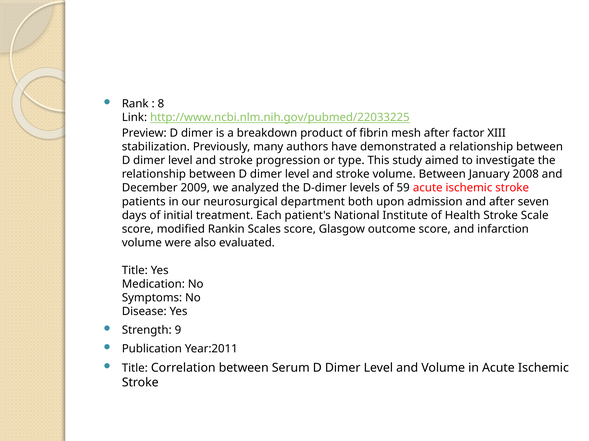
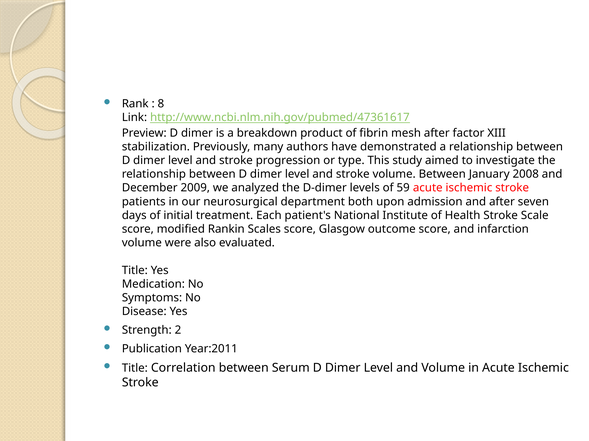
http://www.ncbi.nlm.nih.gov/pubmed/22033225: http://www.ncbi.nlm.nih.gov/pubmed/22033225 -> http://www.ncbi.nlm.nih.gov/pubmed/47361617
9: 9 -> 2
